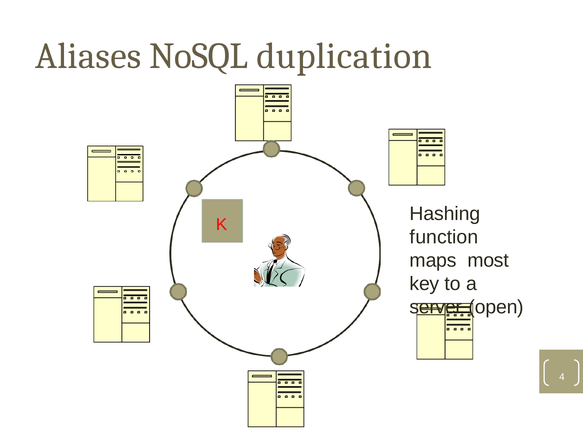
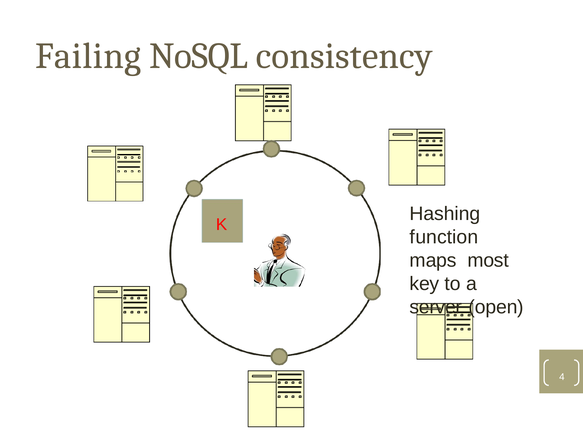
Aliases: Aliases -> Failing
duplication: duplication -> consistency
